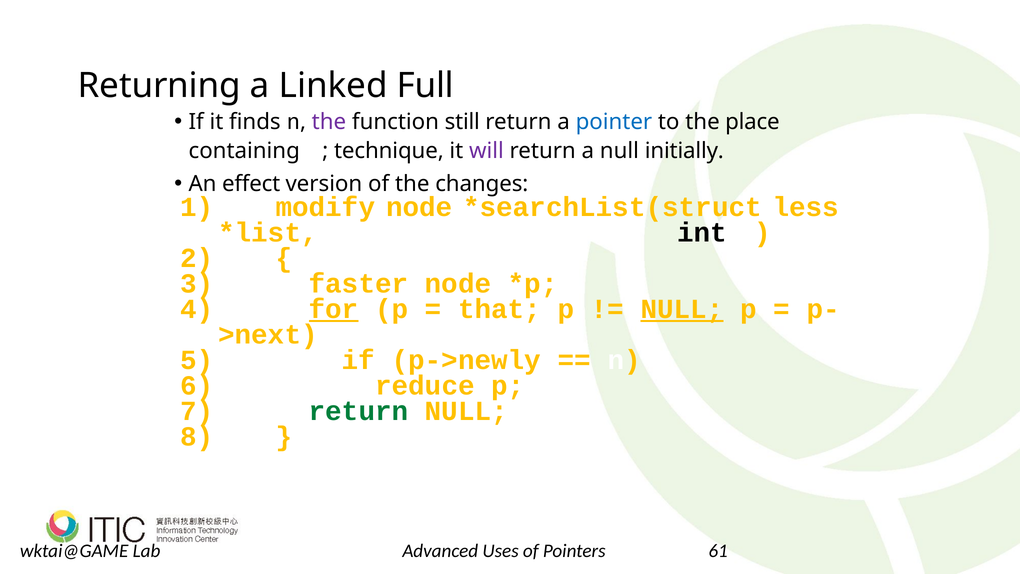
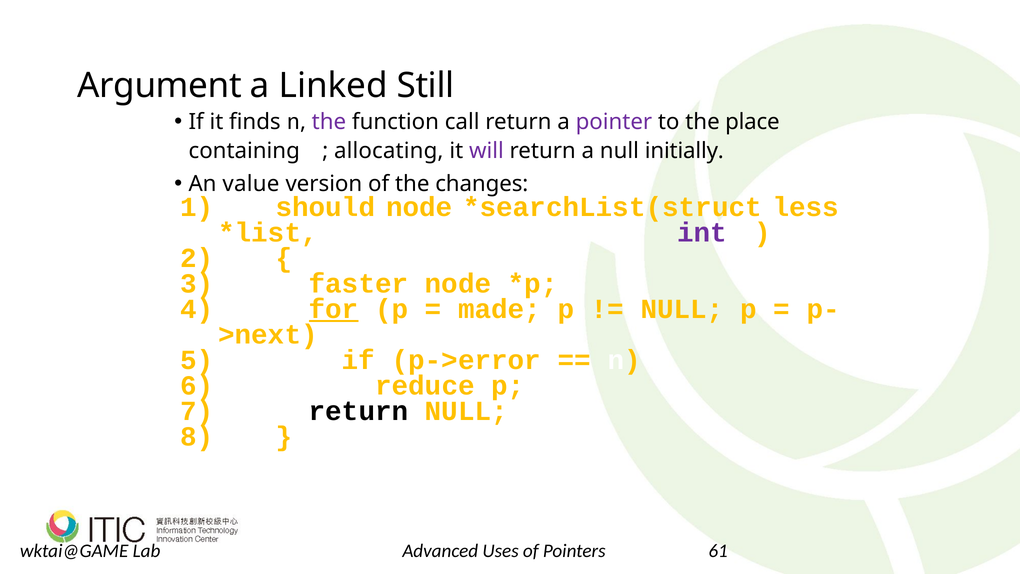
Returning: Returning -> Argument
Full: Full -> Still
still: still -> call
pointer colour: blue -> purple
technique: technique -> allocating
effect: effect -> value
modify: modify -> should
int colour: black -> purple
that: that -> made
NULL at (682, 309) underline: present -> none
p->newly: p->newly -> p->error
return at (359, 411) colour: green -> black
